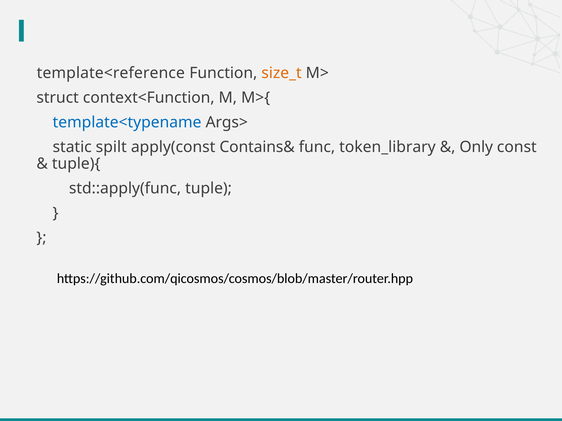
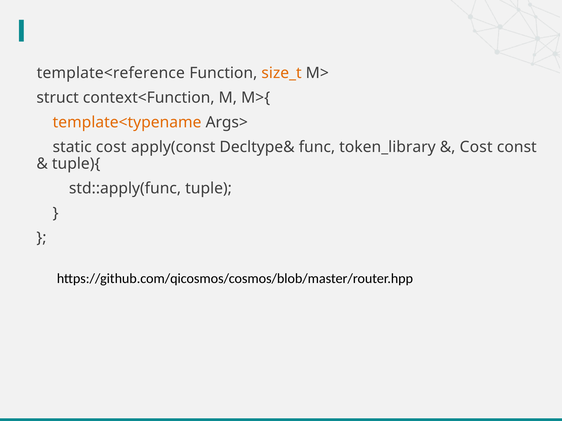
template<typename colour: blue -> orange
static spilt: spilt -> cost
Contains&: Contains& -> Decltype&
Only at (476, 147): Only -> Cost
